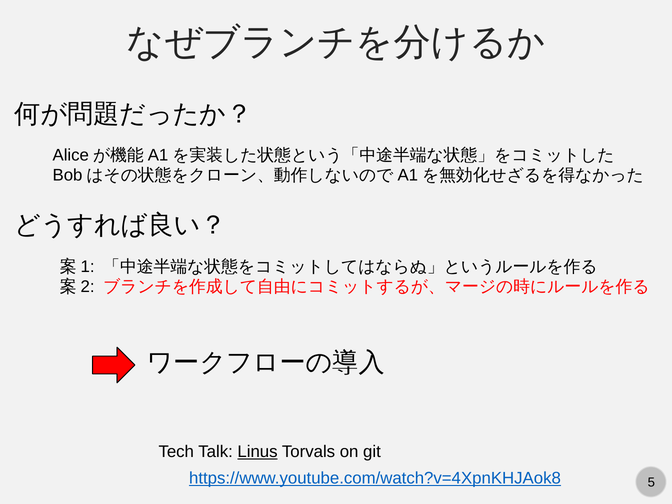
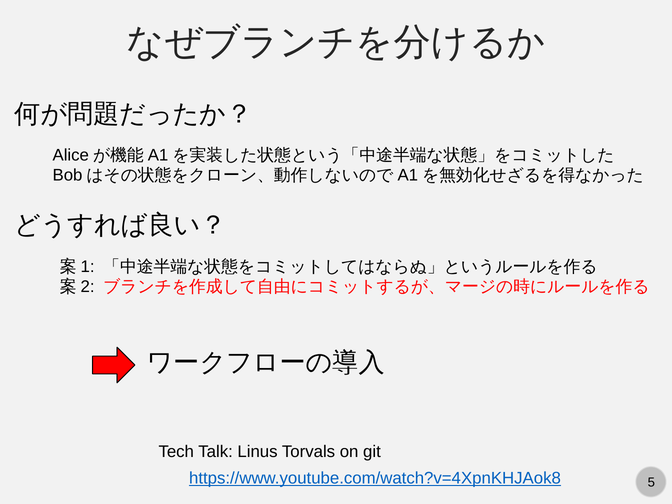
Linus underline: present -> none
